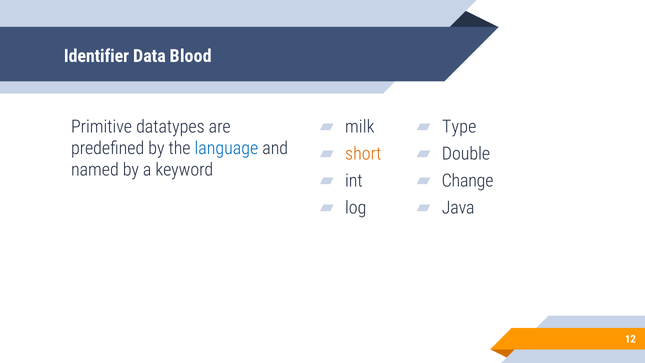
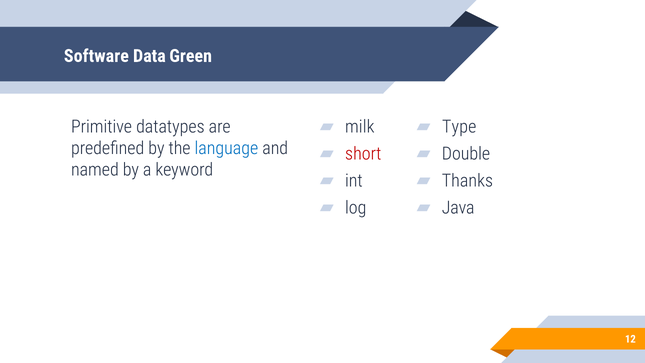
Identifier: Identifier -> Software
Blood: Blood -> Green
short colour: orange -> red
Change: Change -> Thanks
